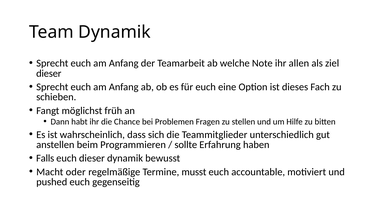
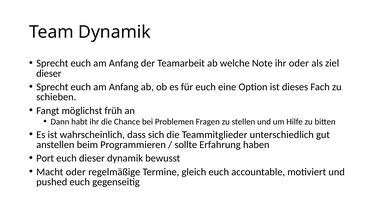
ihr allen: allen -> oder
Falls: Falls -> Port
musst: musst -> gleich
